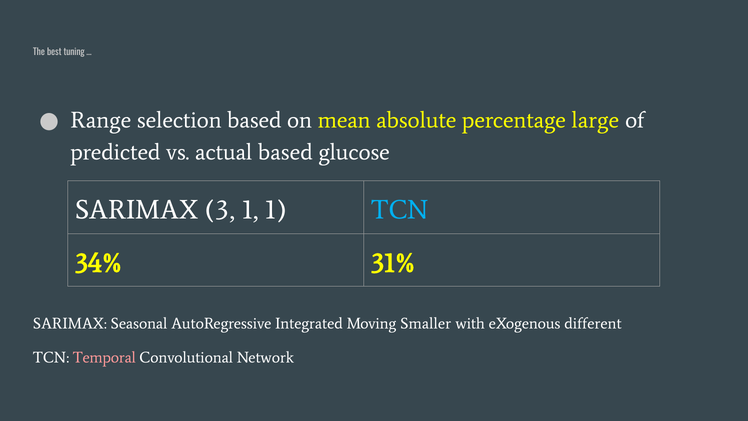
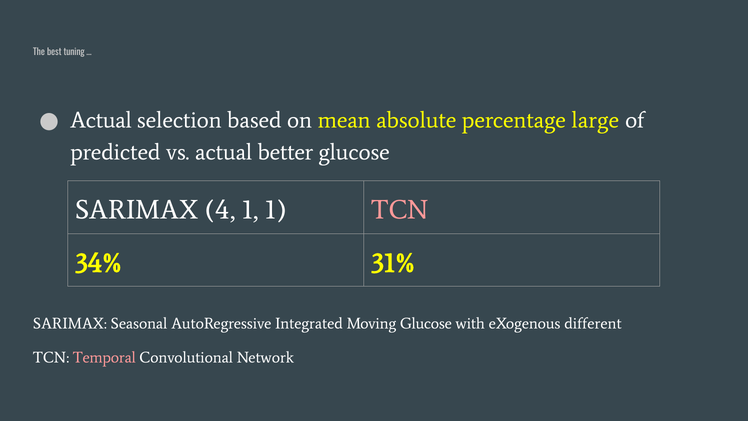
Range at (101, 120): Range -> Actual
actual based: based -> better
3: 3 -> 4
TCN at (400, 210) colour: light blue -> pink
Moving Smaller: Smaller -> Glucose
